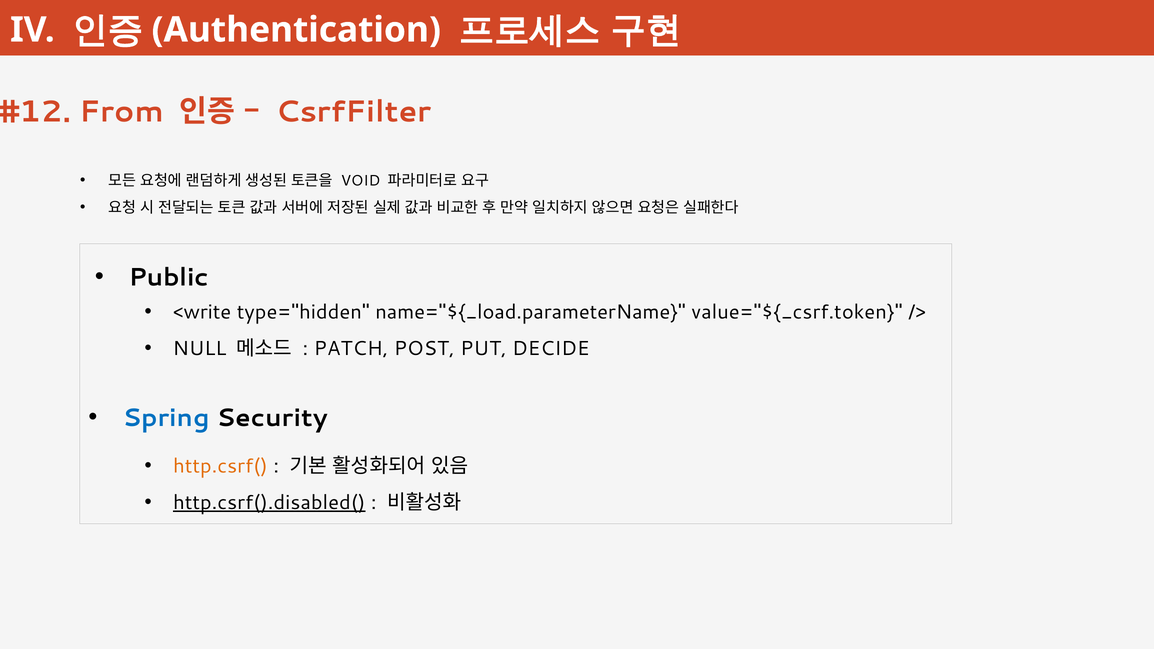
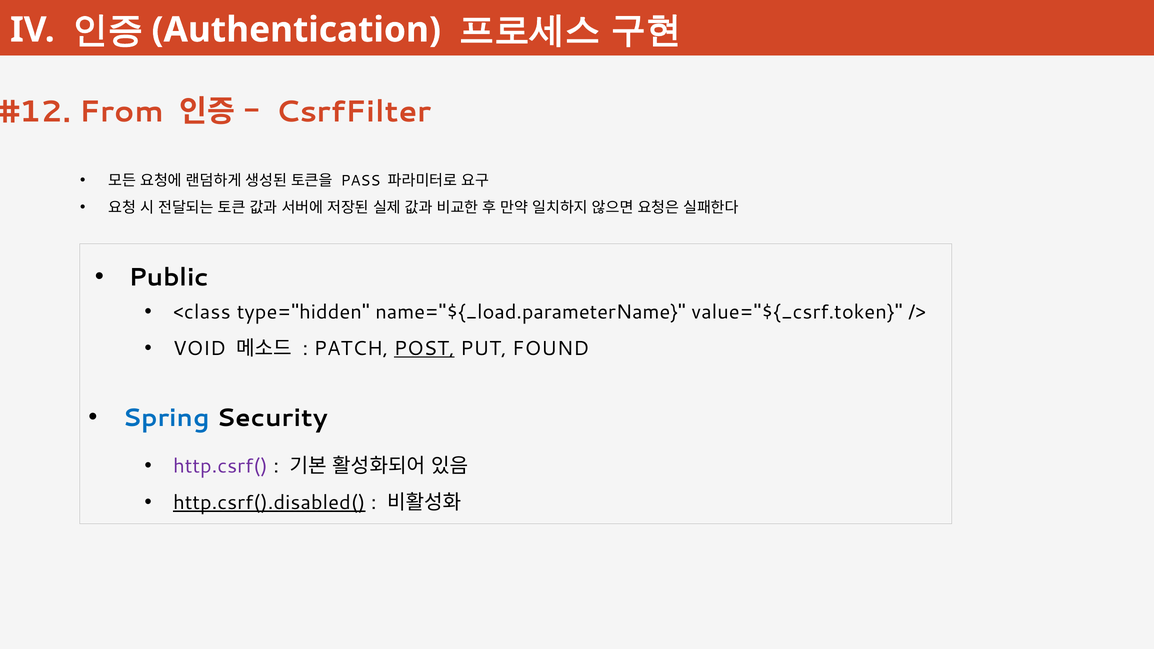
VOID: VOID -> PASS
<write: <write -> <class
NULL: NULL -> VOID
POST underline: none -> present
DECIDE: DECIDE -> FOUND
http.csrf( colour: orange -> purple
